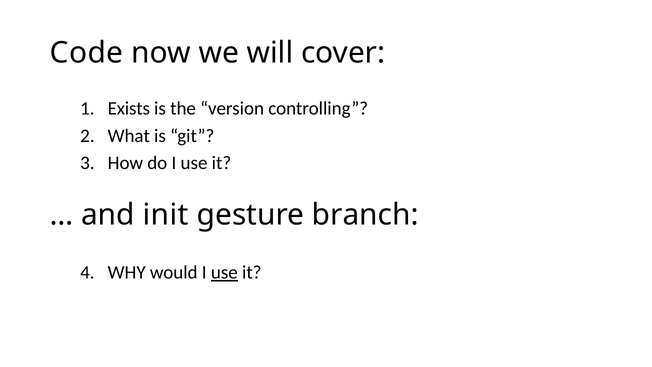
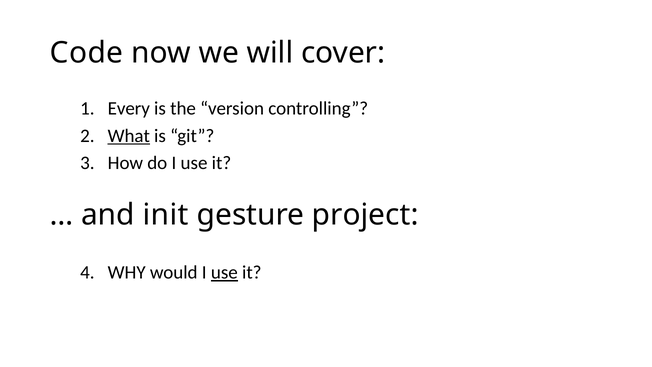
Exists: Exists -> Every
What underline: none -> present
branch: branch -> project
